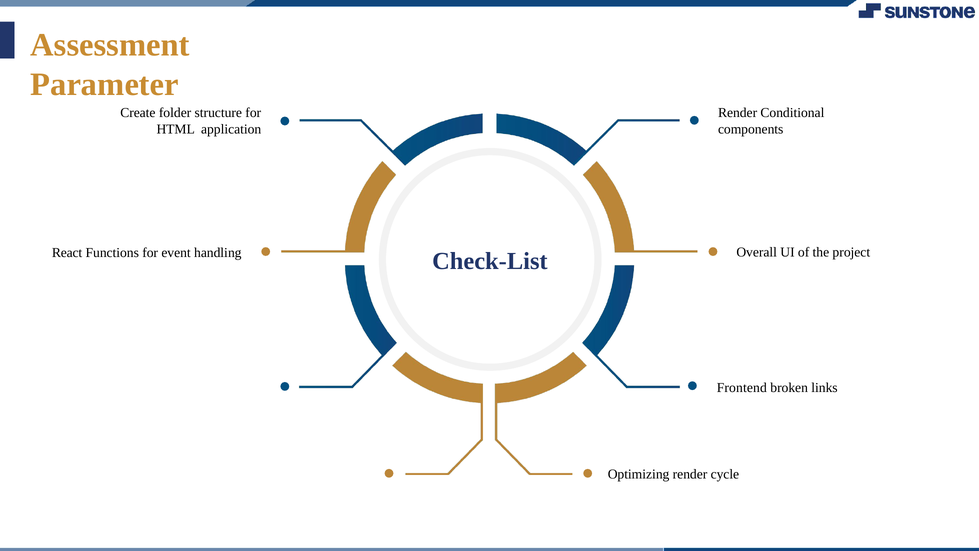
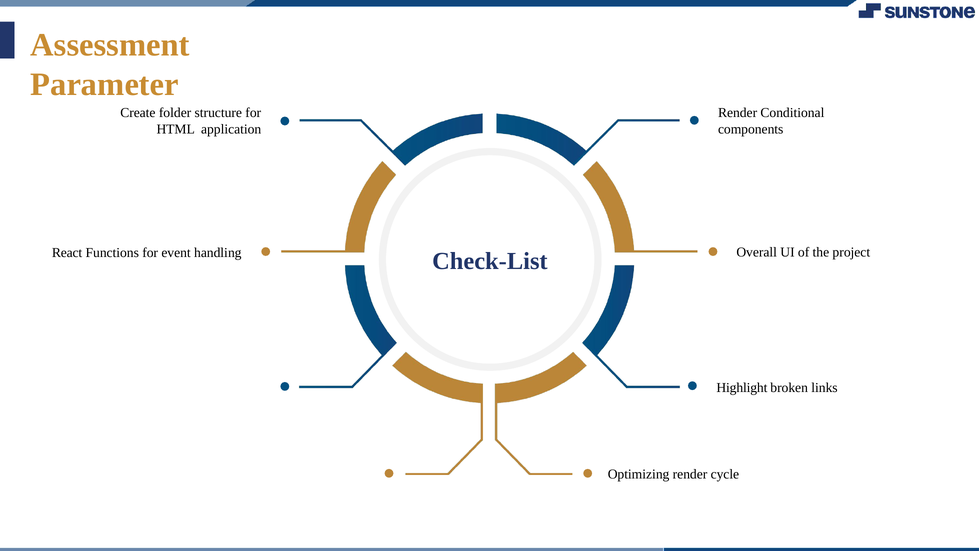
Frontend: Frontend -> Highlight
